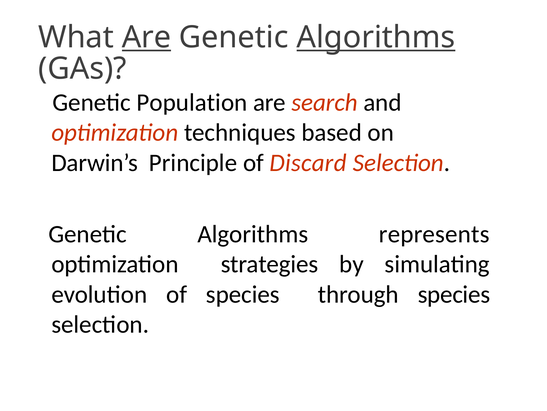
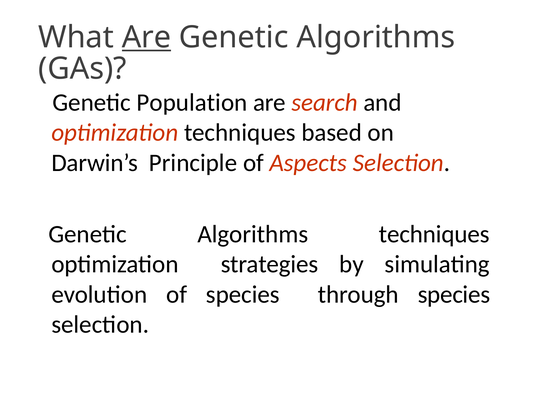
Algorithms at (376, 37) underline: present -> none
Discard: Discard -> Aspects
Algorithms represents: represents -> techniques
